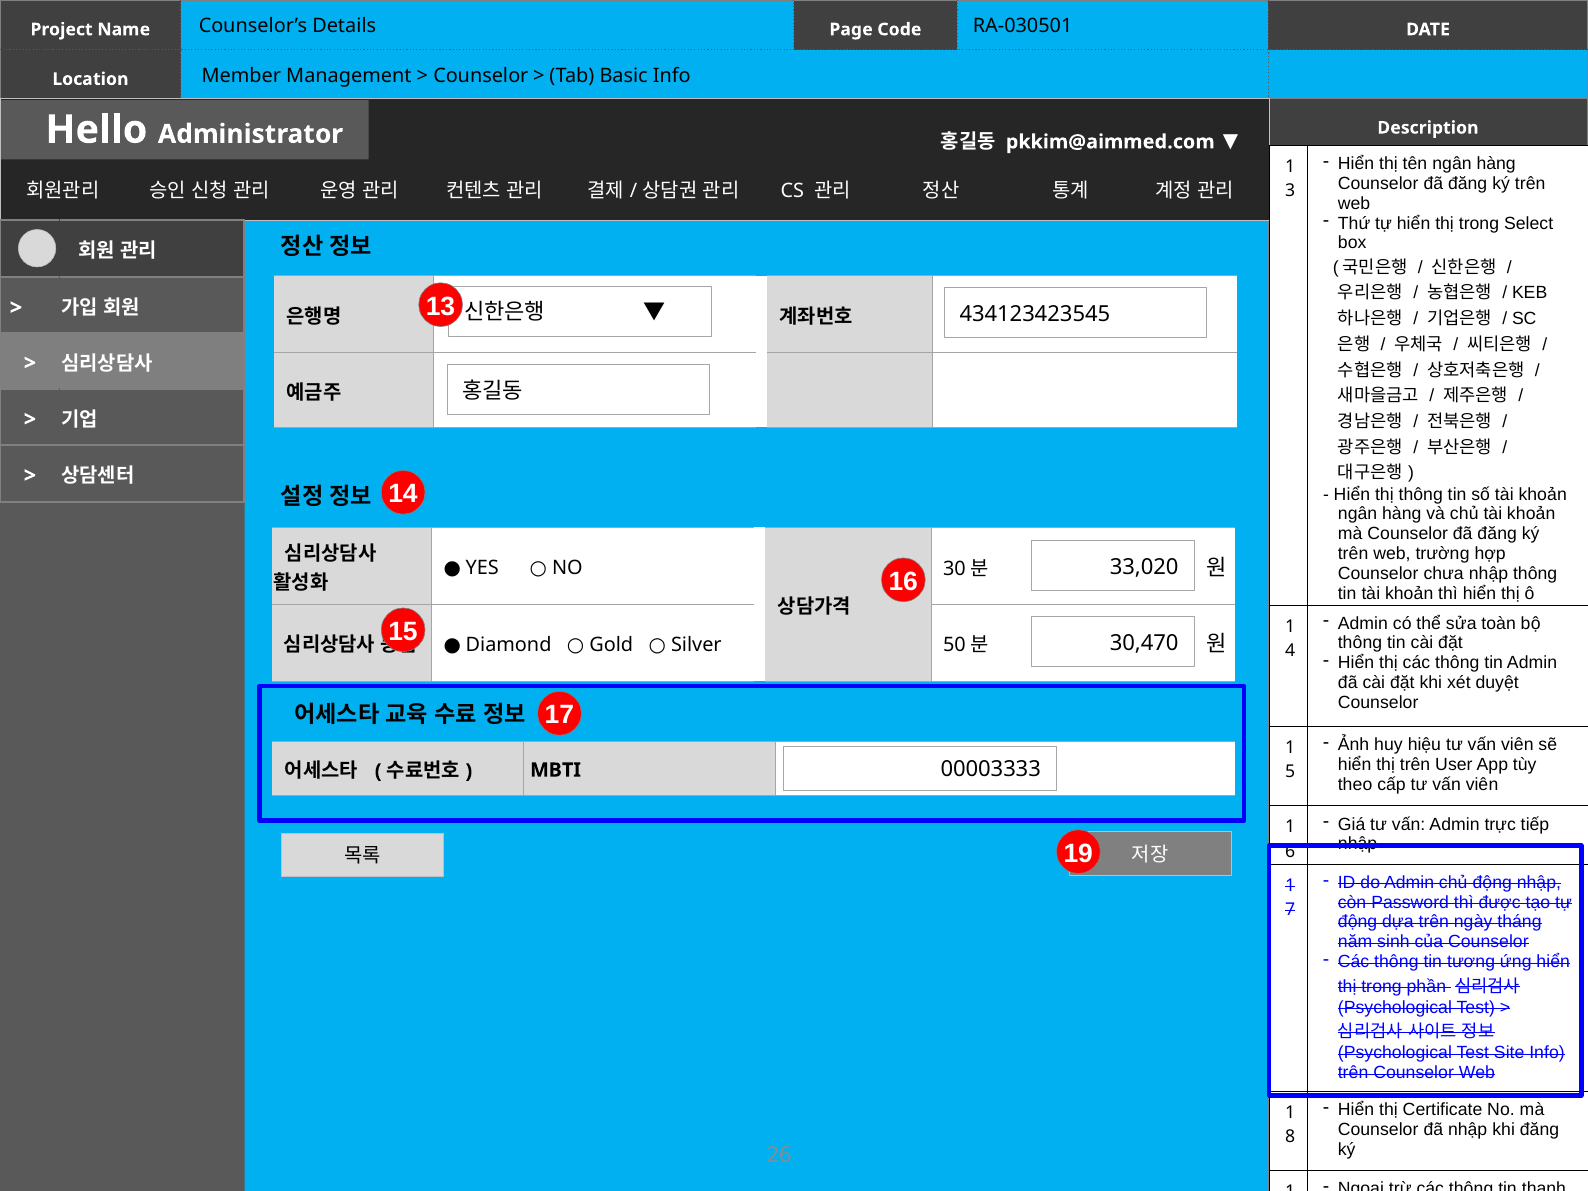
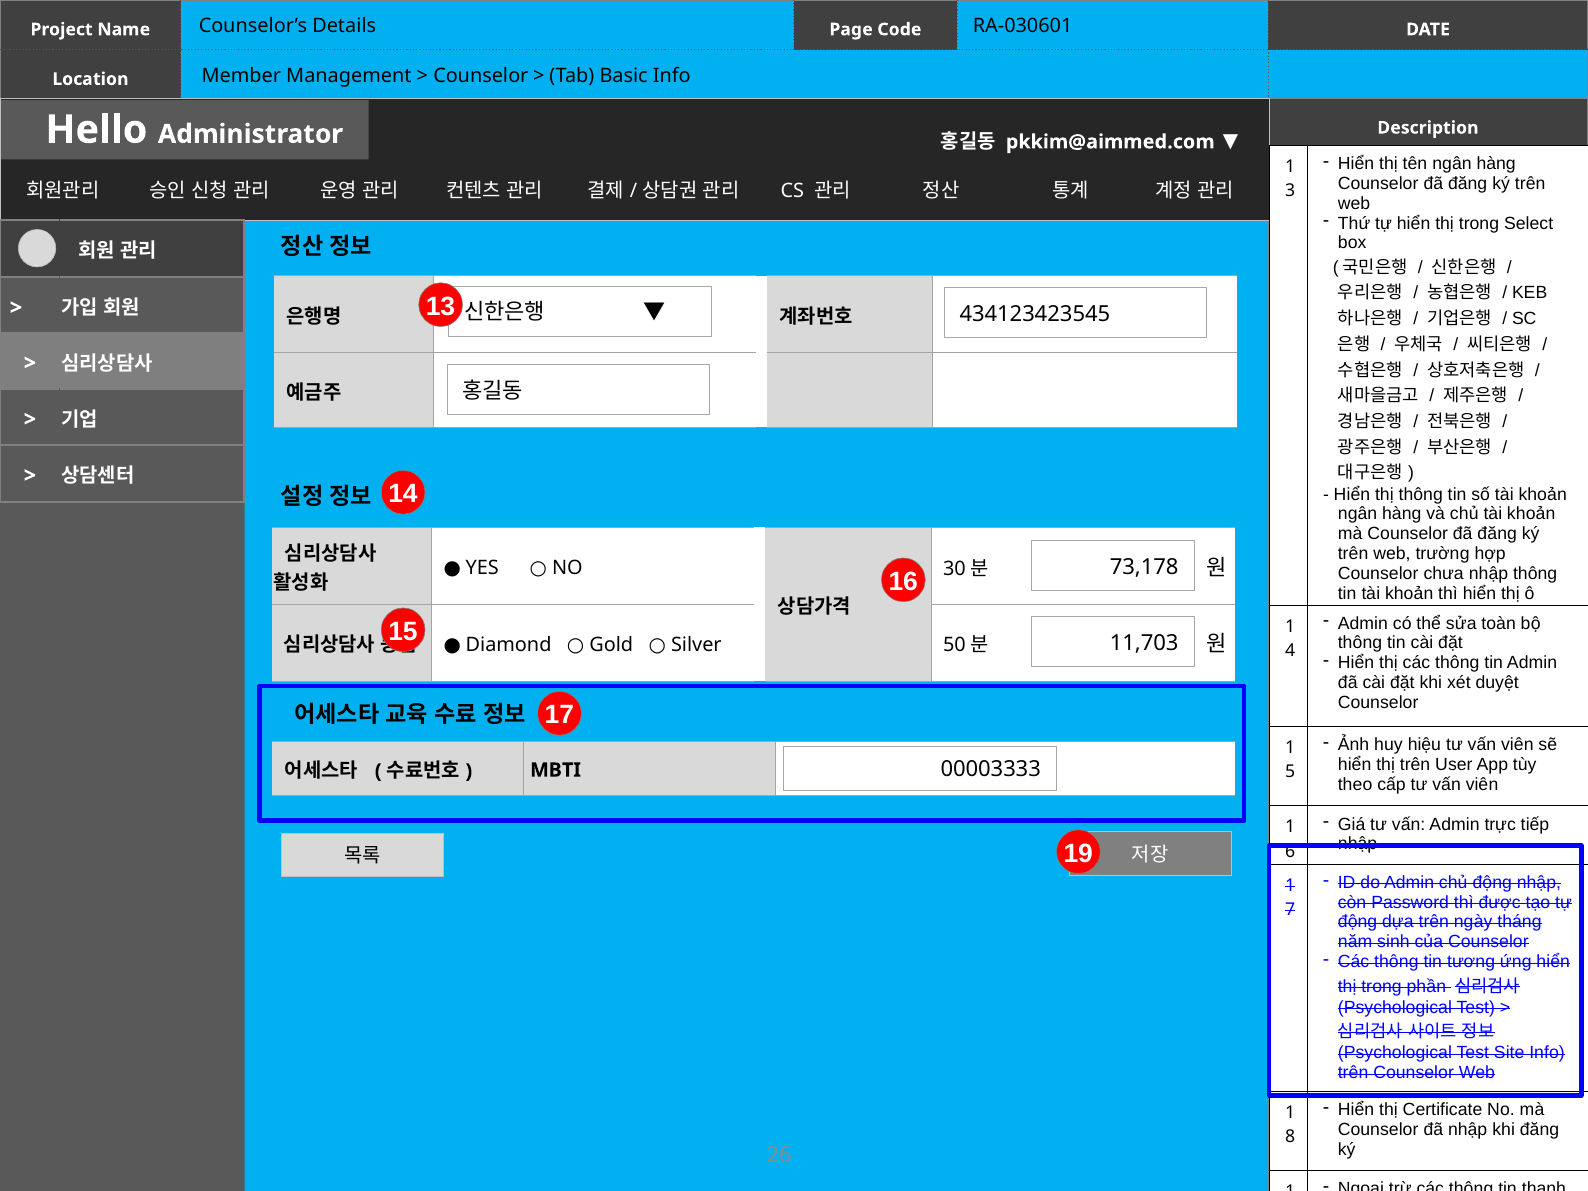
RA-030501: RA-030501 -> RA-030601
33,020: 33,020 -> 73,178
30,470: 30,470 -> 11,703
